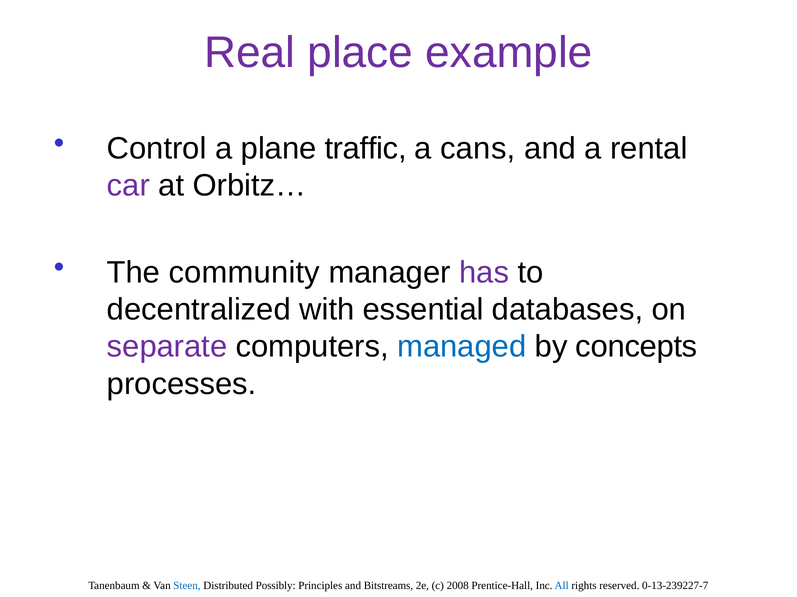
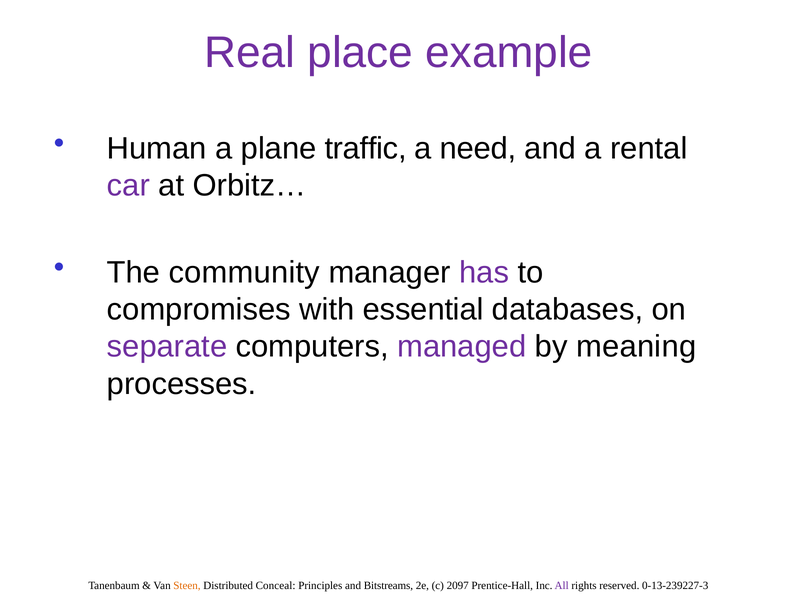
Control: Control -> Human
cans: cans -> need
decentralized: decentralized -> compromises
managed colour: blue -> purple
concepts: concepts -> meaning
Steen colour: blue -> orange
Possibly: Possibly -> Conceal
2008: 2008 -> 2097
All colour: blue -> purple
0-13-239227-7: 0-13-239227-7 -> 0-13-239227-3
